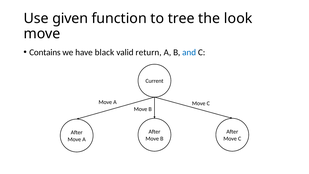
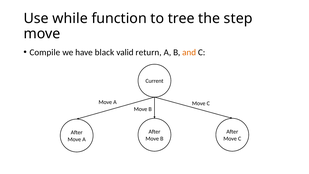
given: given -> while
look: look -> step
Contains: Contains -> Compile
and colour: blue -> orange
